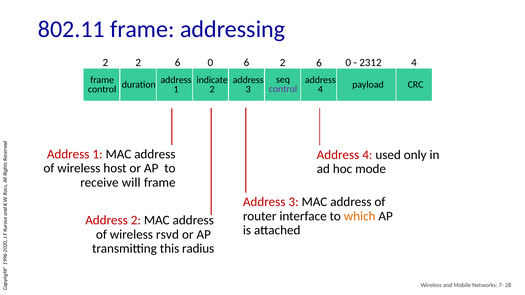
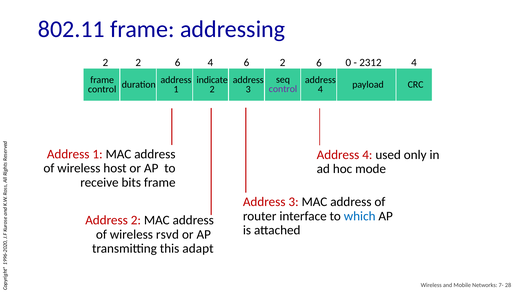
2 2 6 0: 0 -> 4
will: will -> bits
which colour: orange -> blue
radius: radius -> adapt
